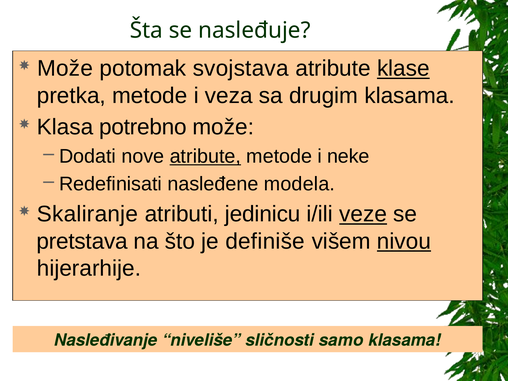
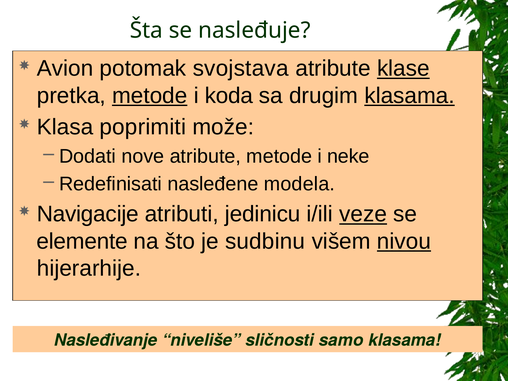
Može at (65, 68): Može -> Avion
metode at (150, 96) underline: none -> present
veza: veza -> koda
klasama at (410, 96) underline: none -> present
potrebno: potrebno -> poprimiti
atribute at (205, 156) underline: present -> none
Skaliranje: Skaliranje -> Navigacije
pretstava: pretstava -> elemente
definiše: definiše -> sudbinu
